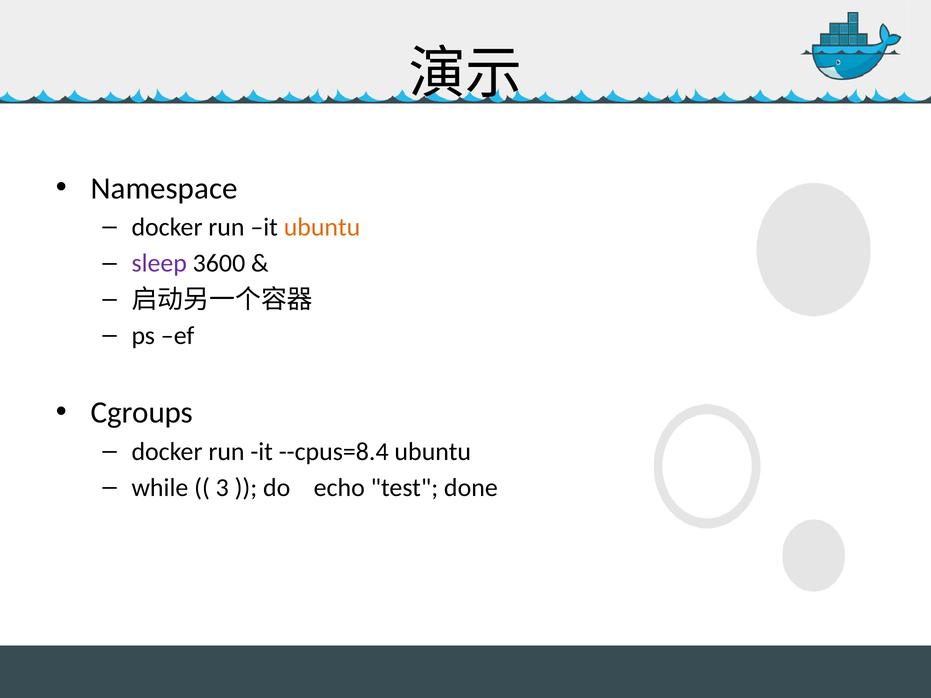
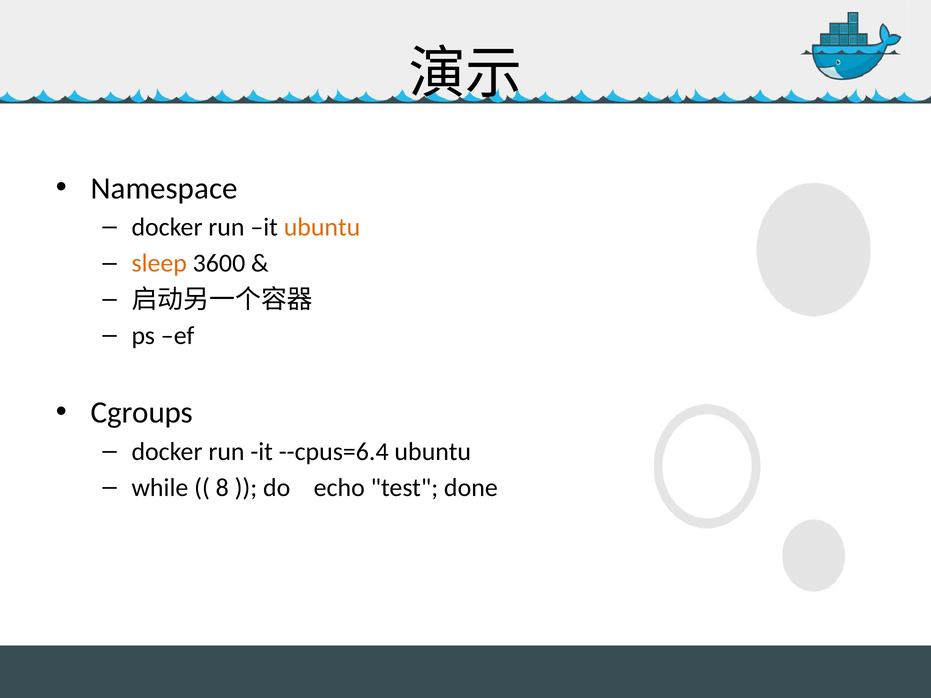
sleep colour: purple -> orange
--cpus=8.4: --cpus=8.4 -> --cpus=6.4
3: 3 -> 8
